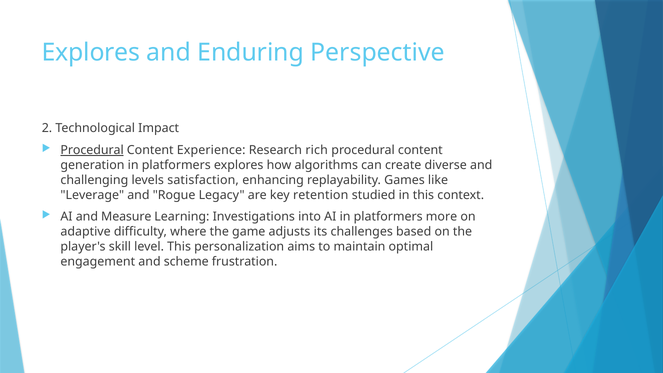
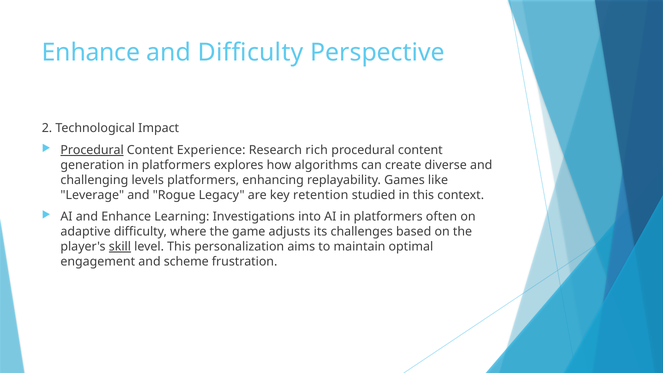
Explores at (91, 52): Explores -> Enhance
and Enduring: Enduring -> Difficulty
levels satisfaction: satisfaction -> platformers
and Measure: Measure -> Enhance
more: more -> often
skill underline: none -> present
